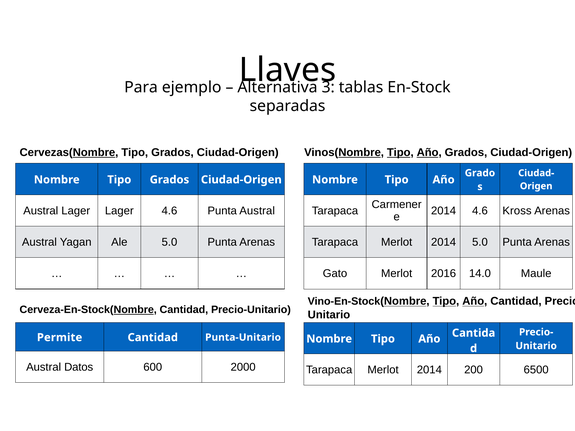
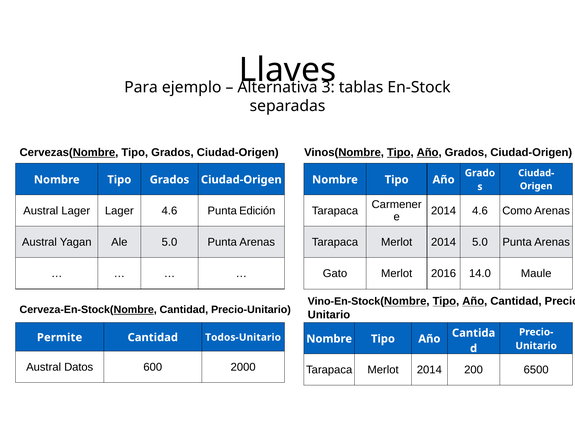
Punta Austral: Austral -> Edición
Kross: Kross -> Como
Punta-Unitario: Punta-Unitario -> Todos-Unitario
